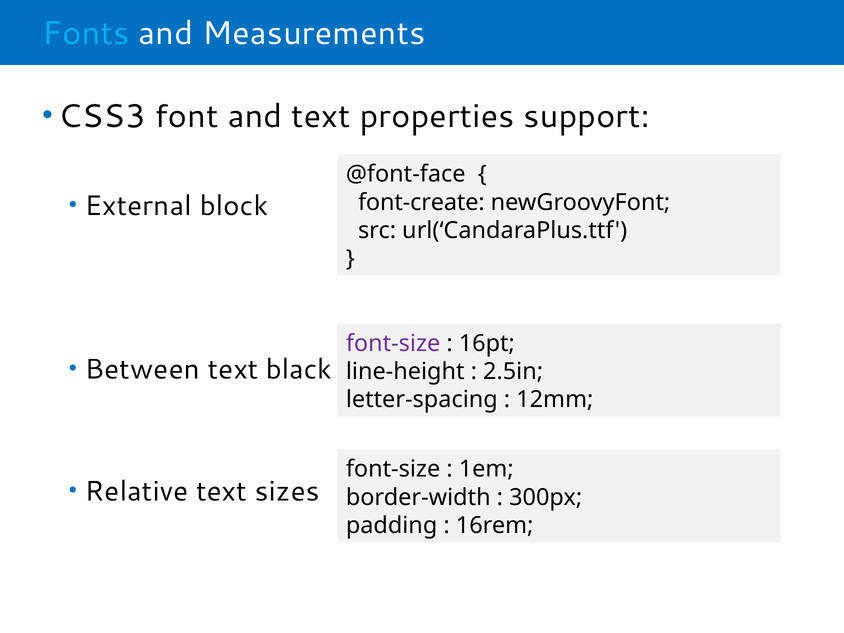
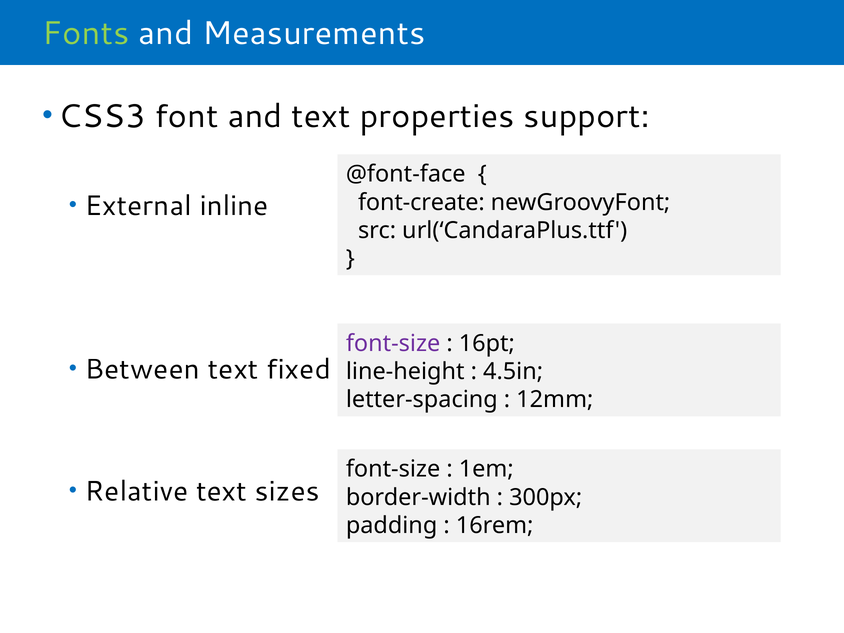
Fonts colour: light blue -> light green
block: block -> inline
black: black -> fixed
2.5in: 2.5in -> 4.5in
